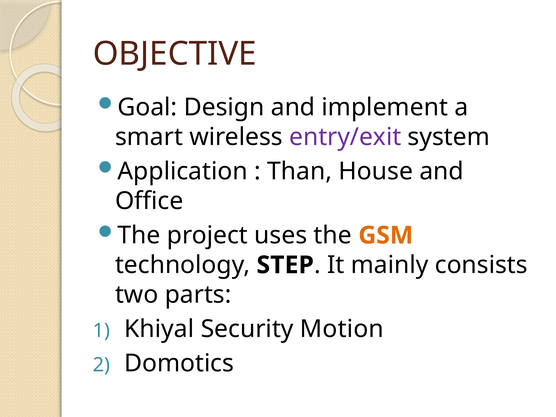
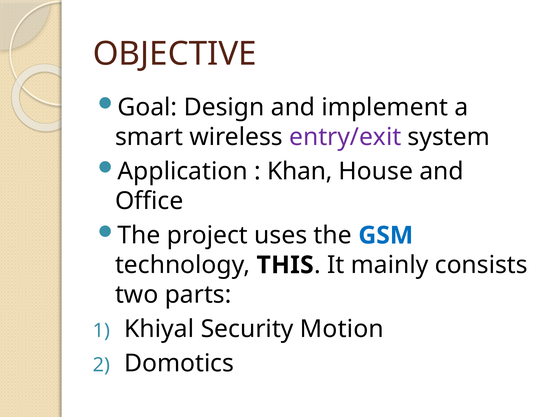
Than: Than -> Khan
GSM colour: orange -> blue
STEP: STEP -> THIS
